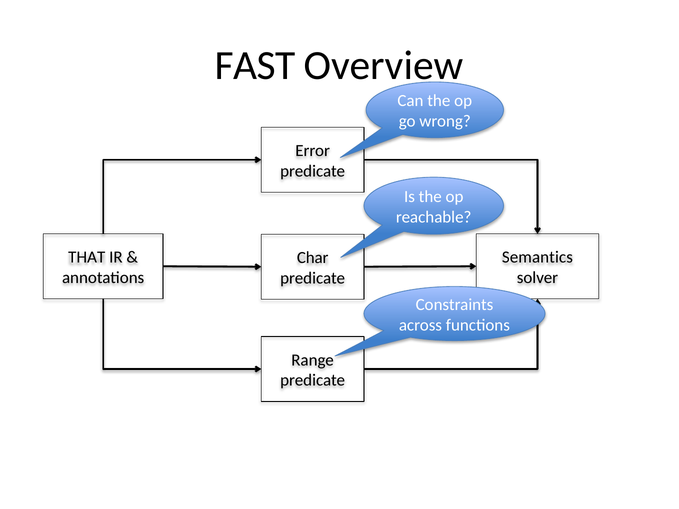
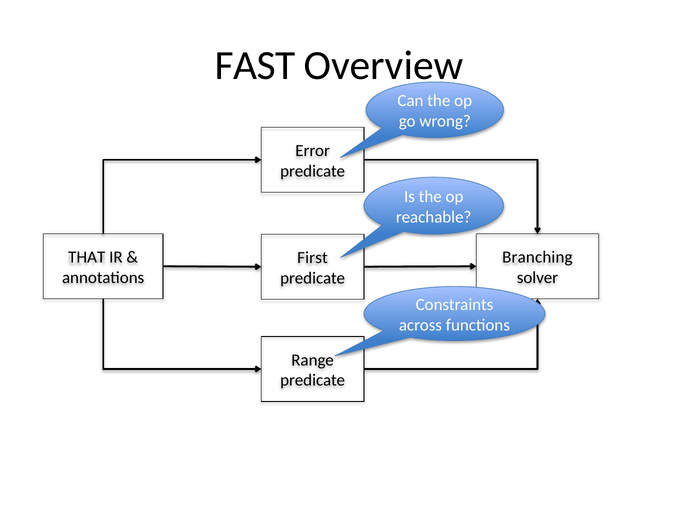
Semantics: Semantics -> Branching
Char: Char -> First
